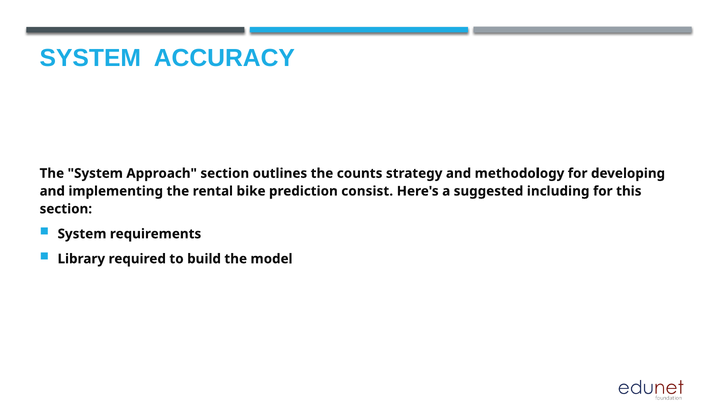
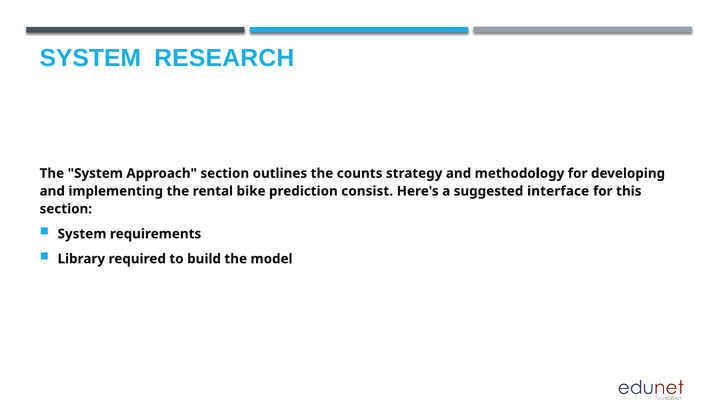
ACCURACY: ACCURACY -> RESEARCH
including: including -> interface
